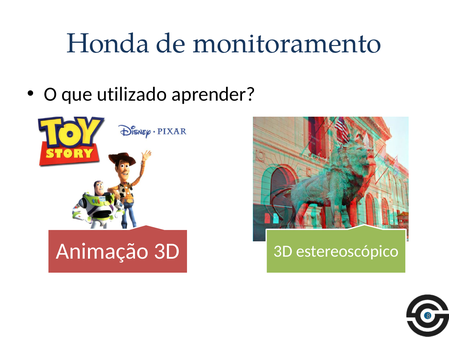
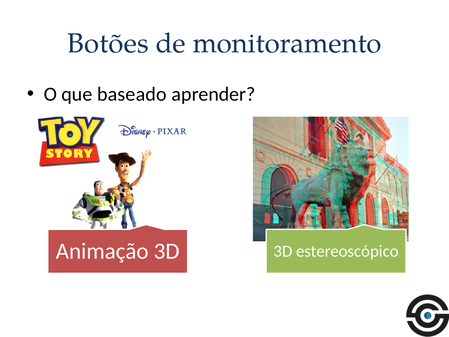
Honda: Honda -> Botões
utilizado: utilizado -> baseado
